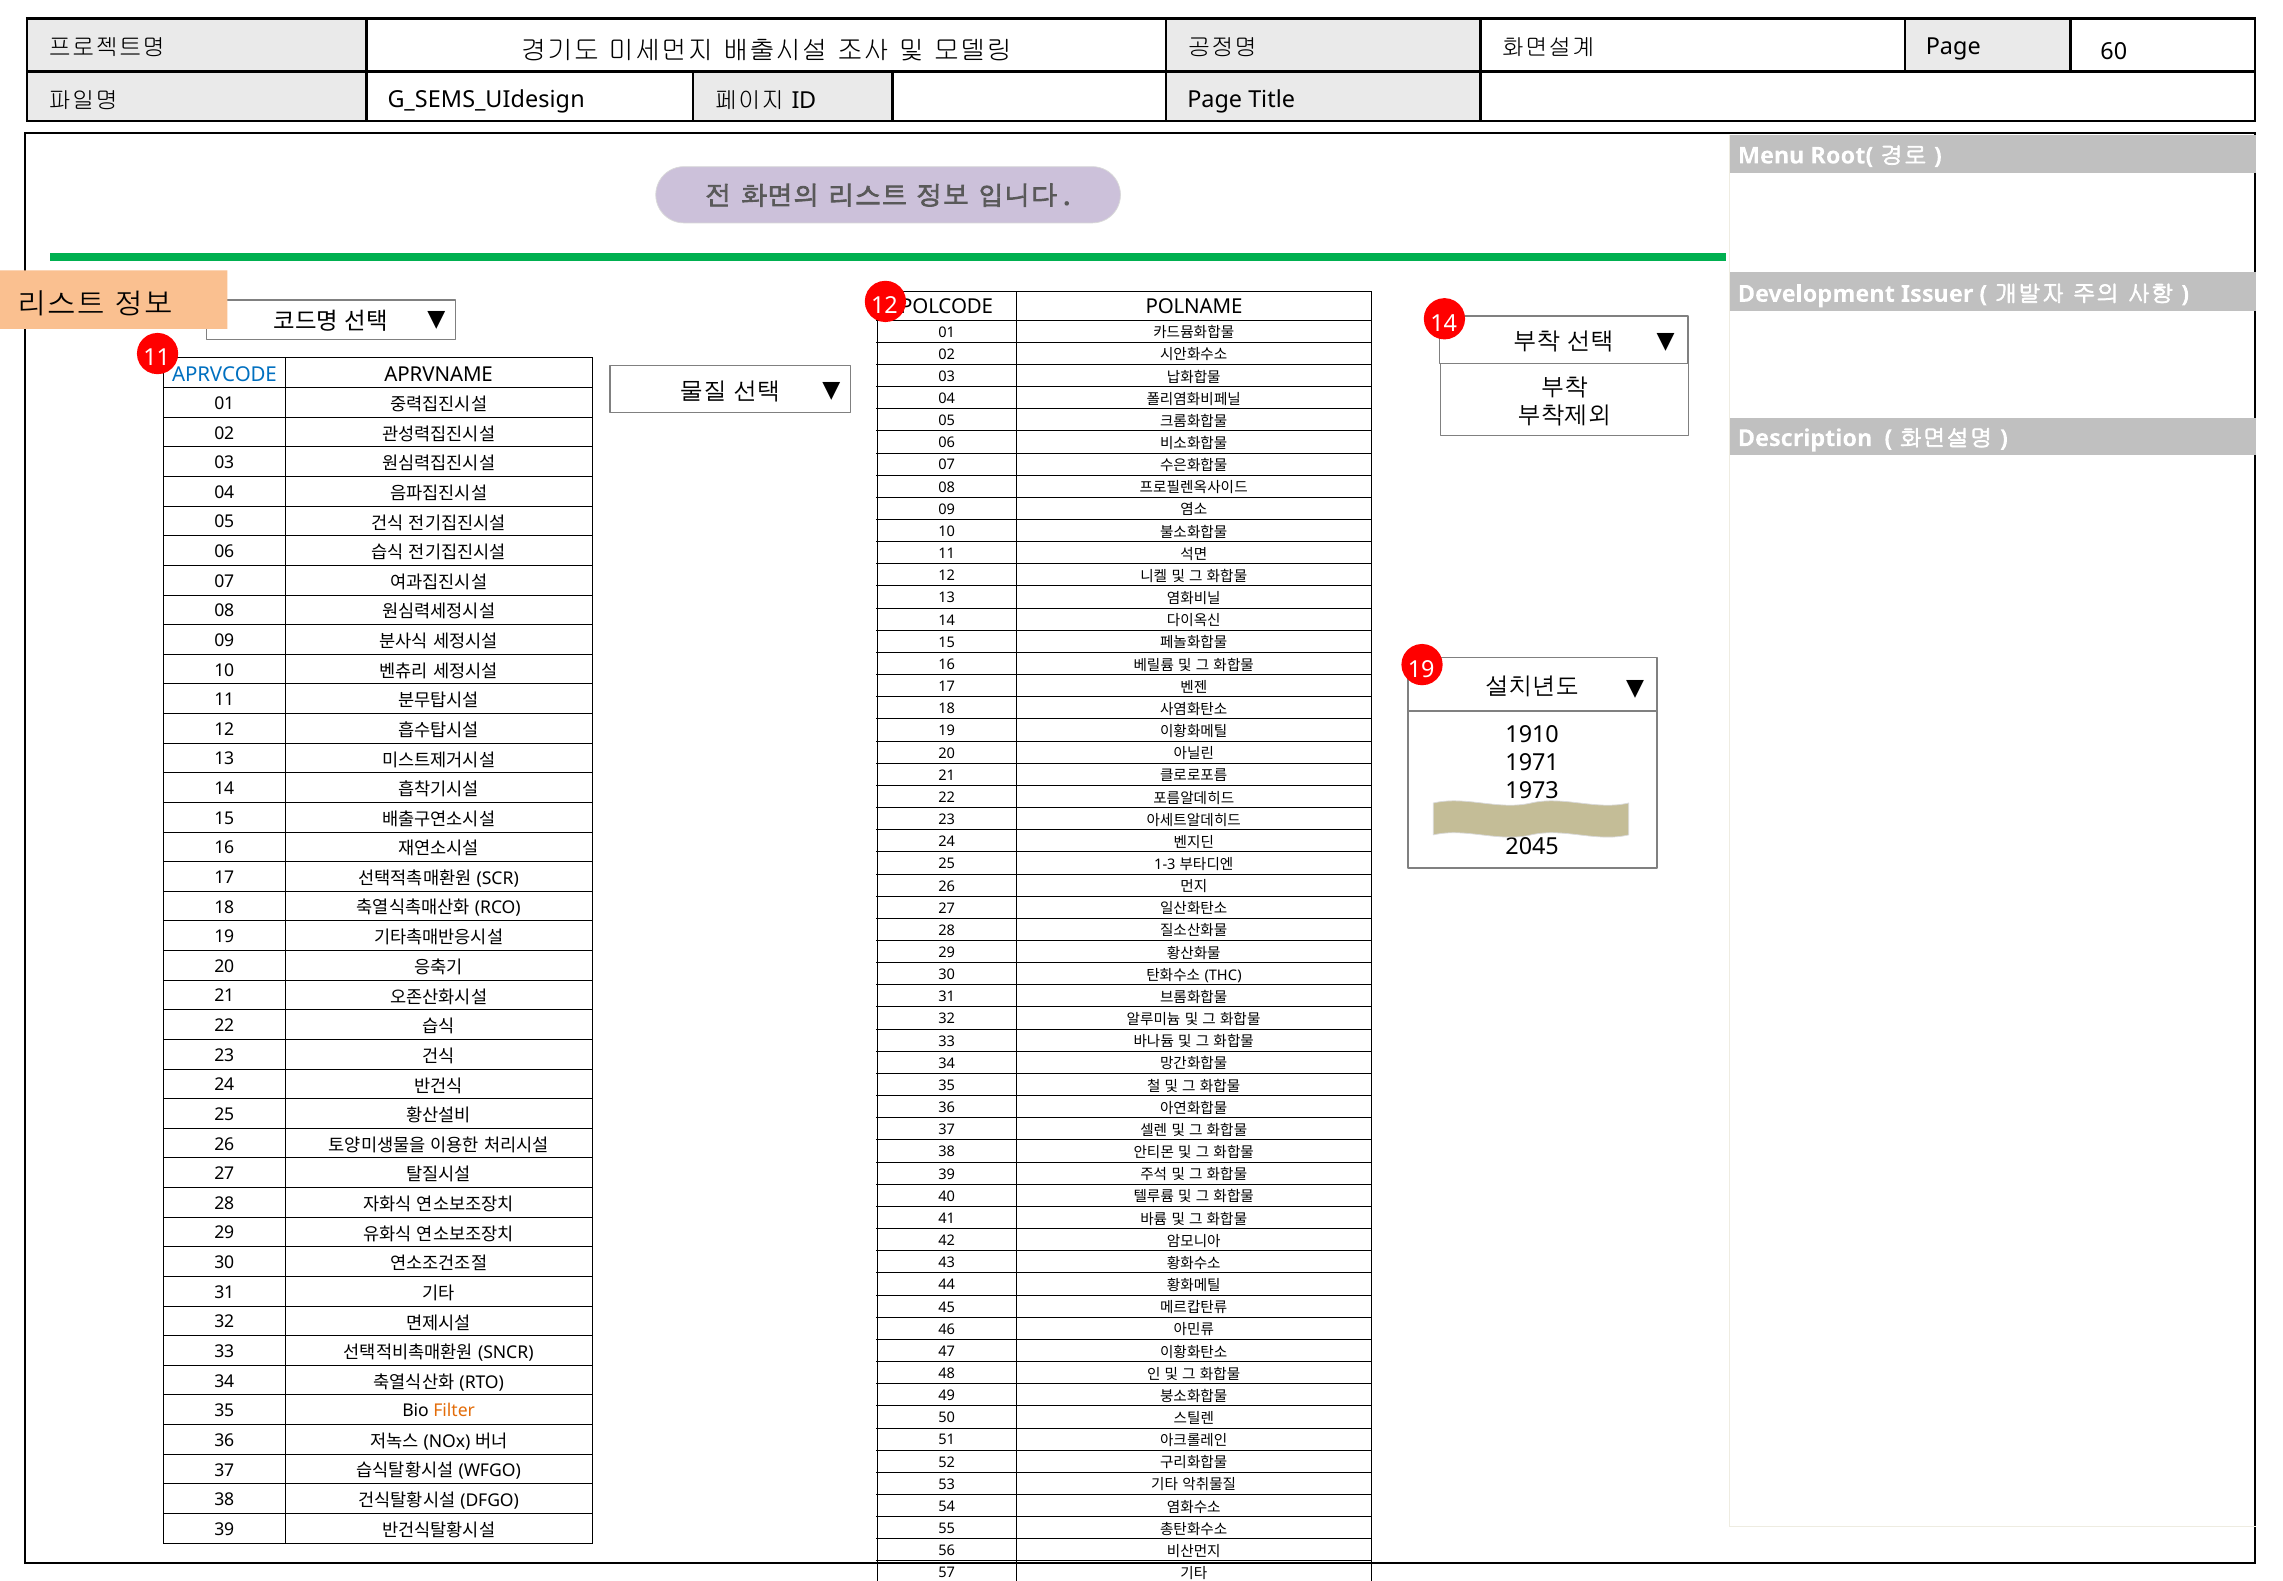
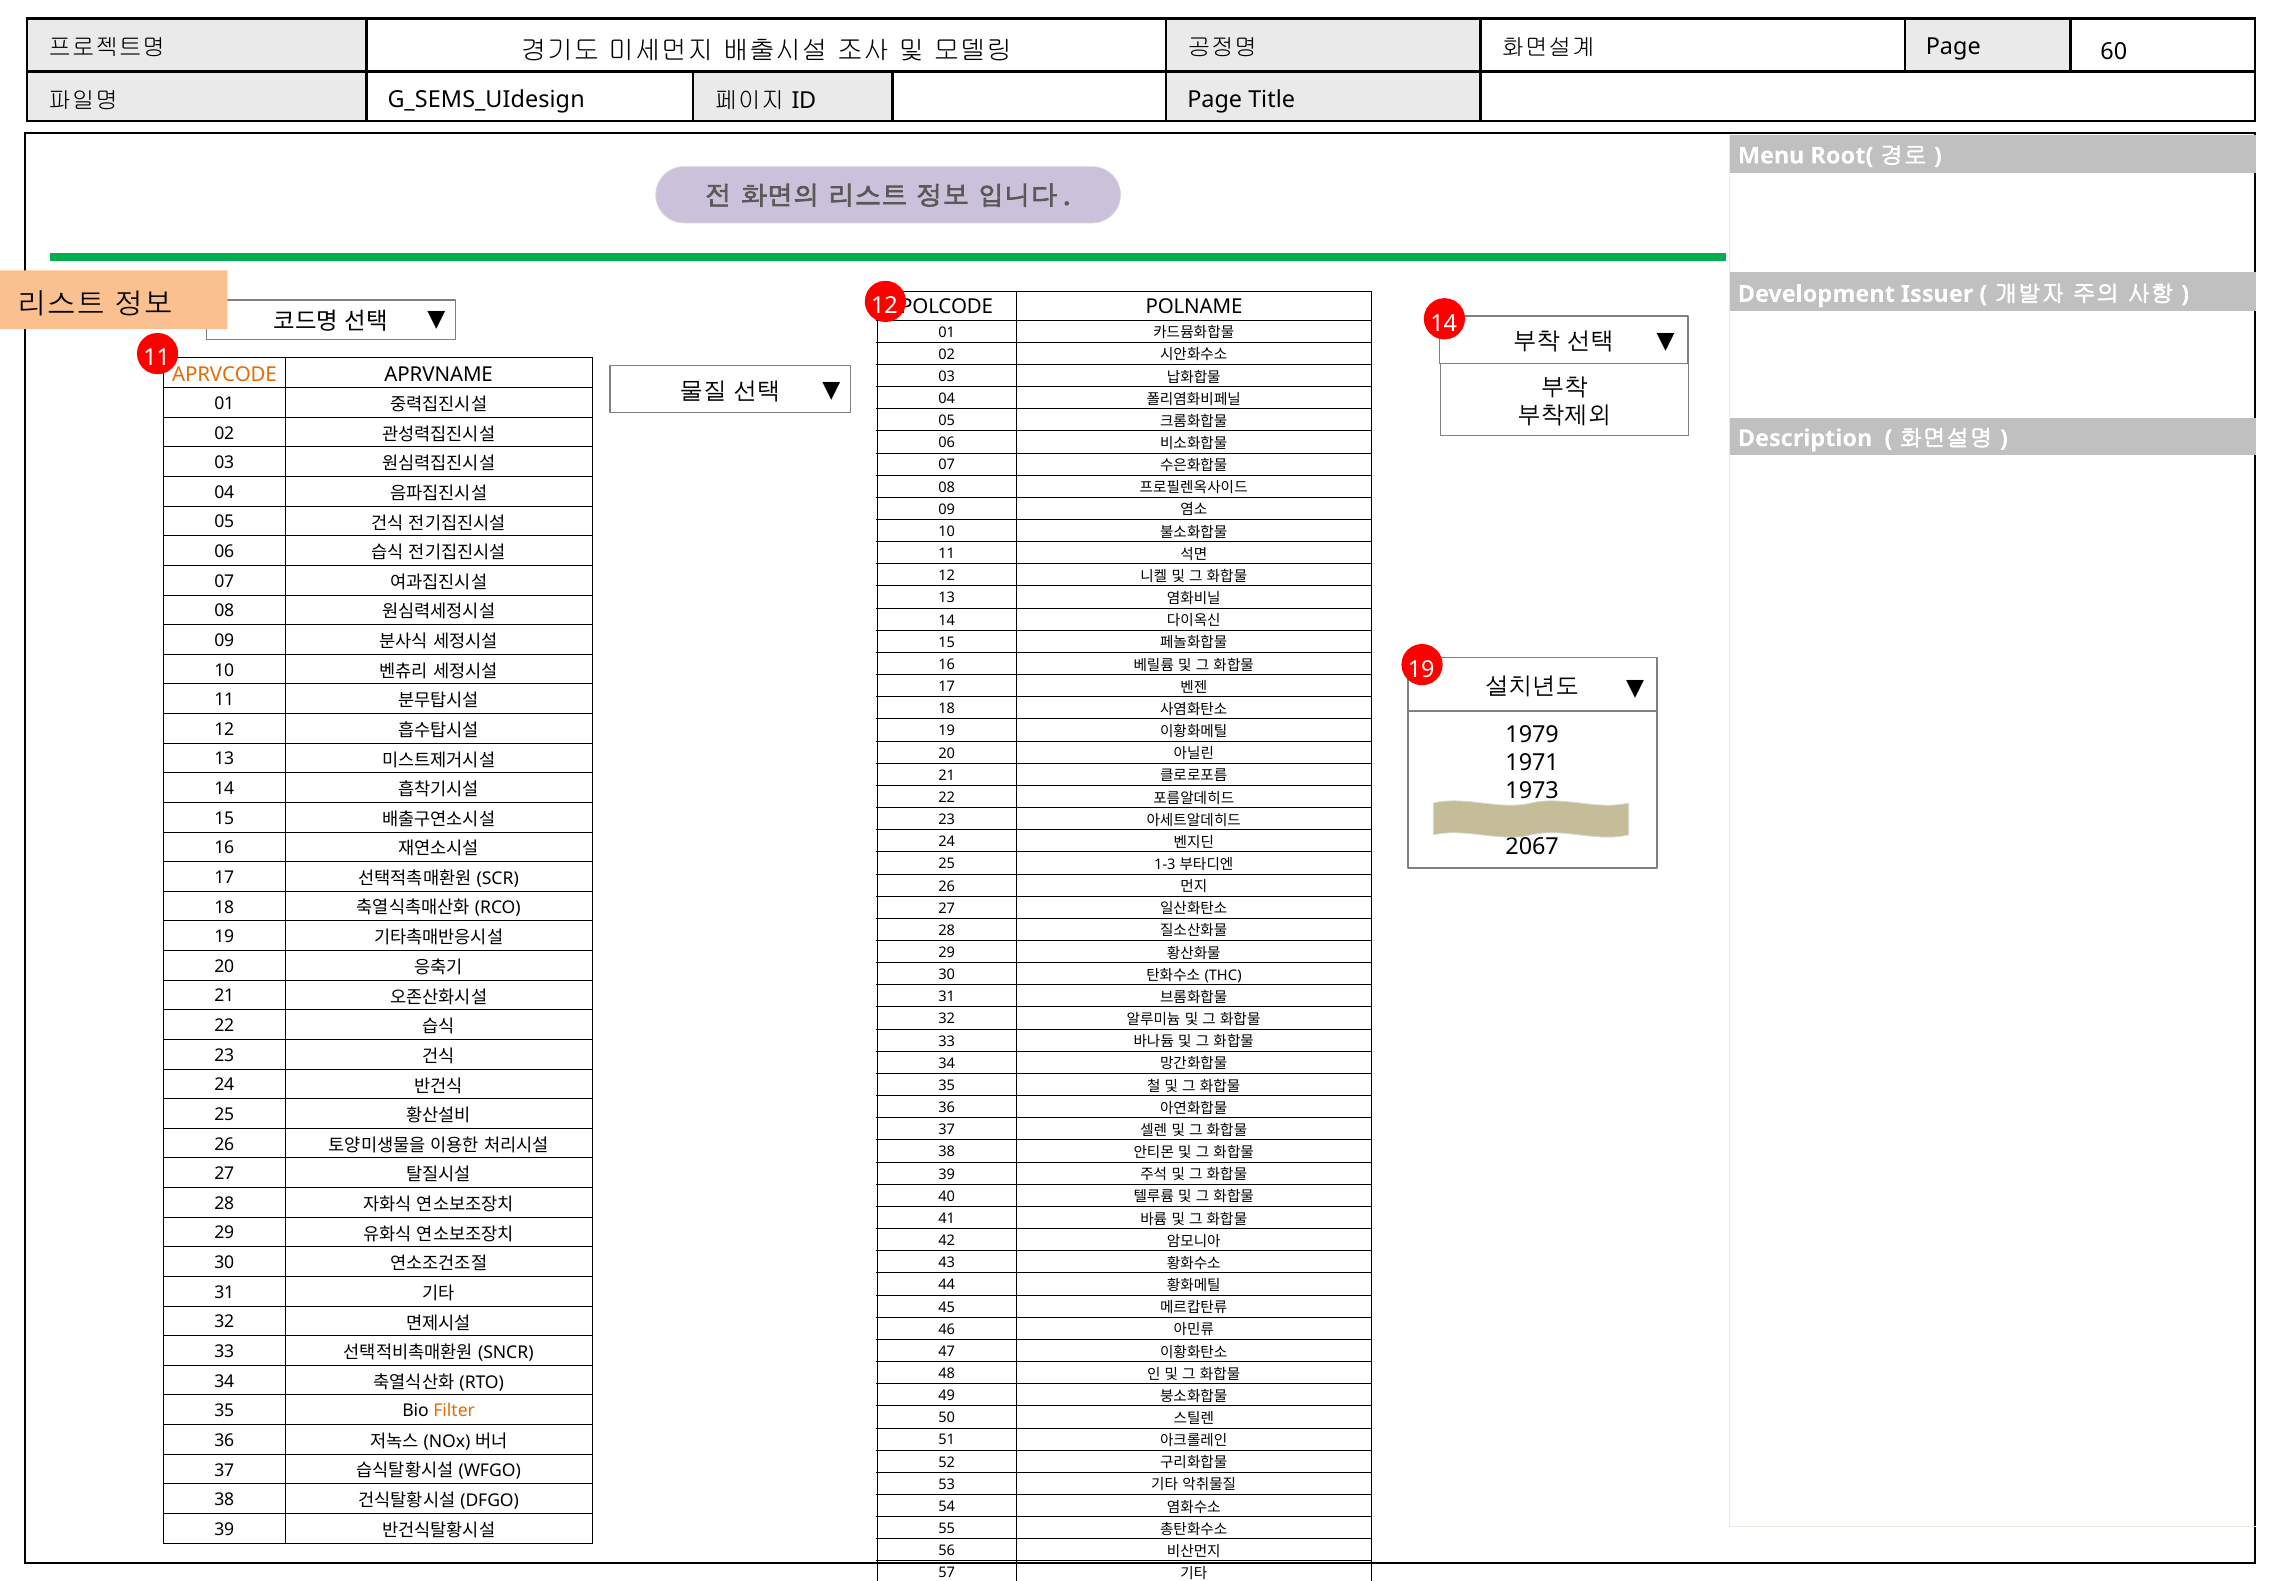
APRVCODE colour: blue -> orange
1910: 1910 -> 1979
2045: 2045 -> 2067
